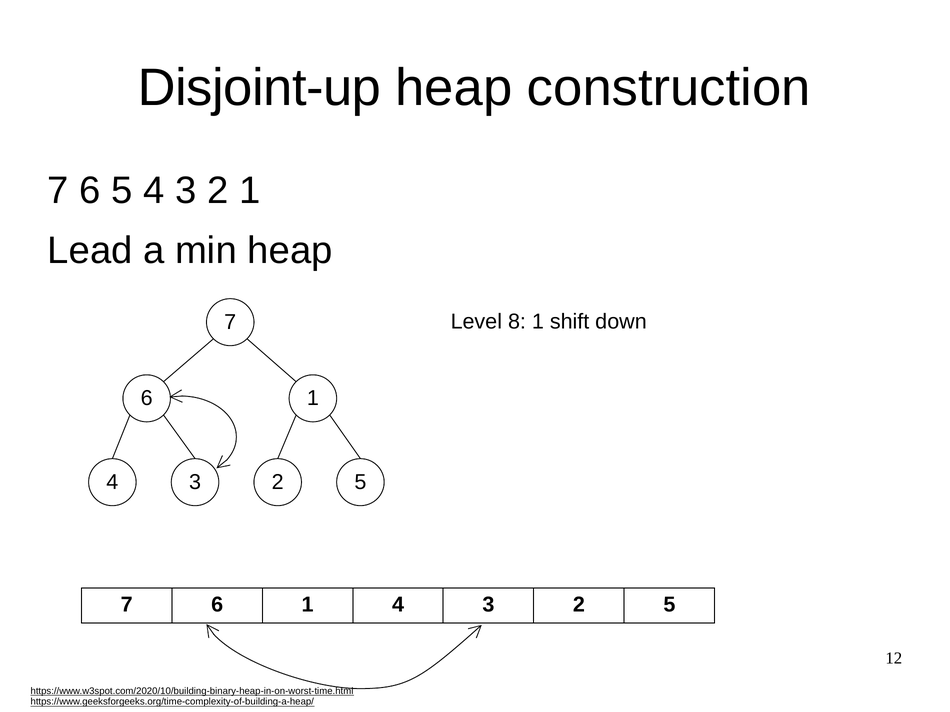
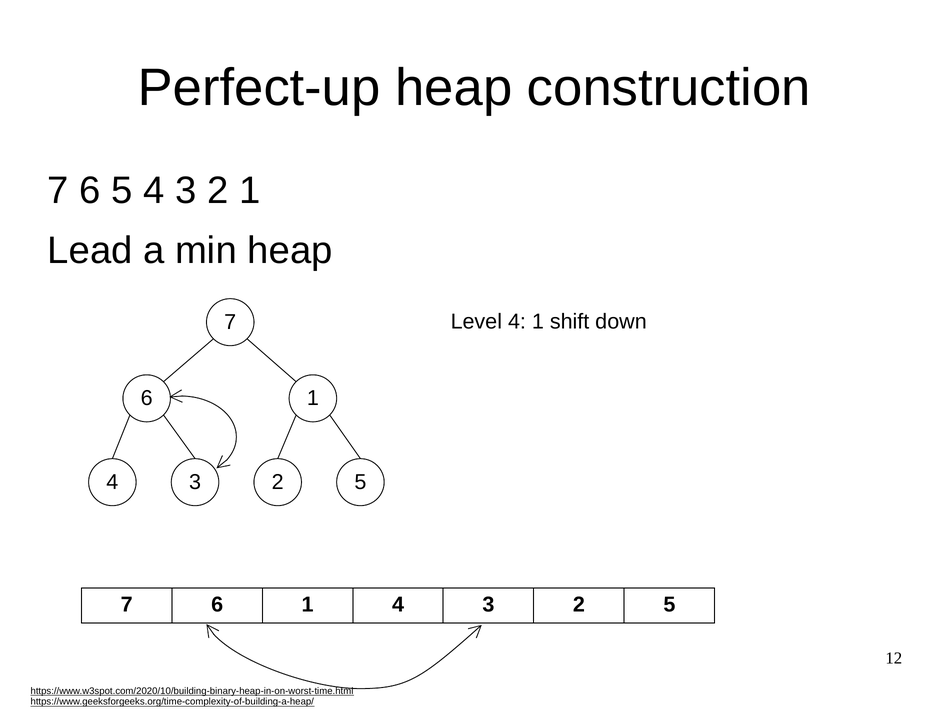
Disjoint-up: Disjoint-up -> Perfect-up
Level 8: 8 -> 4
